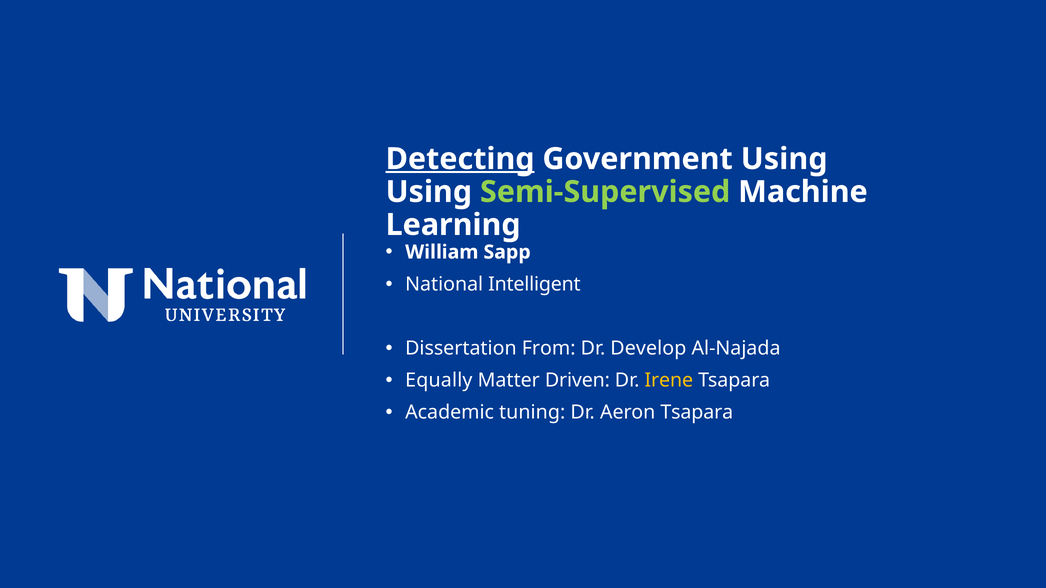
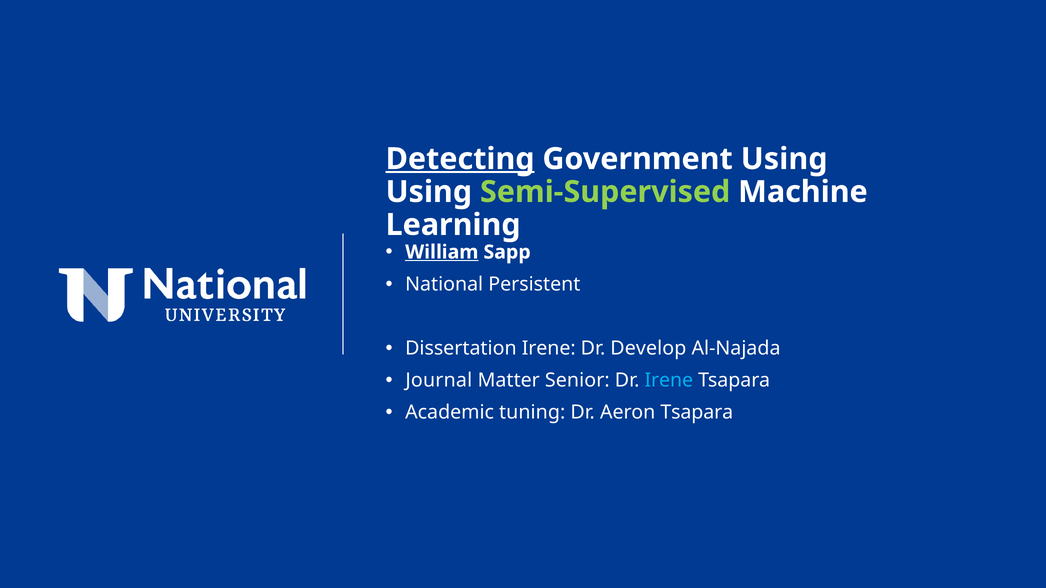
William underline: none -> present
Intelligent: Intelligent -> Persistent
Dissertation From: From -> Irene
Equally: Equally -> Journal
Driven: Driven -> Senior
Irene at (669, 381) colour: yellow -> light blue
